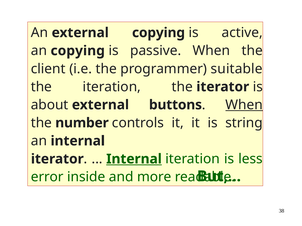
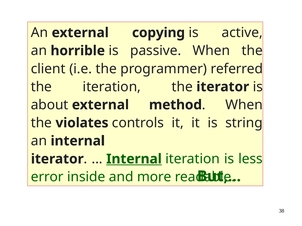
an copying: copying -> horrible
suitable: suitable -> referred
buttons: buttons -> method
When at (244, 105) underline: present -> none
number: number -> violates
